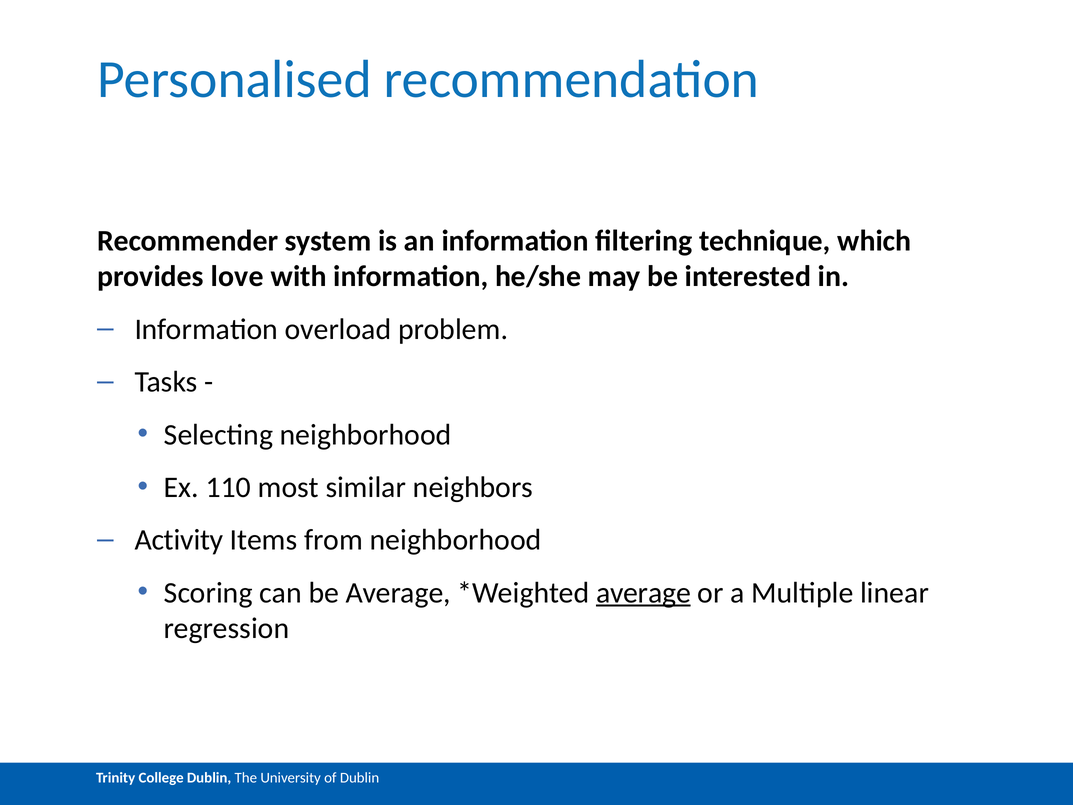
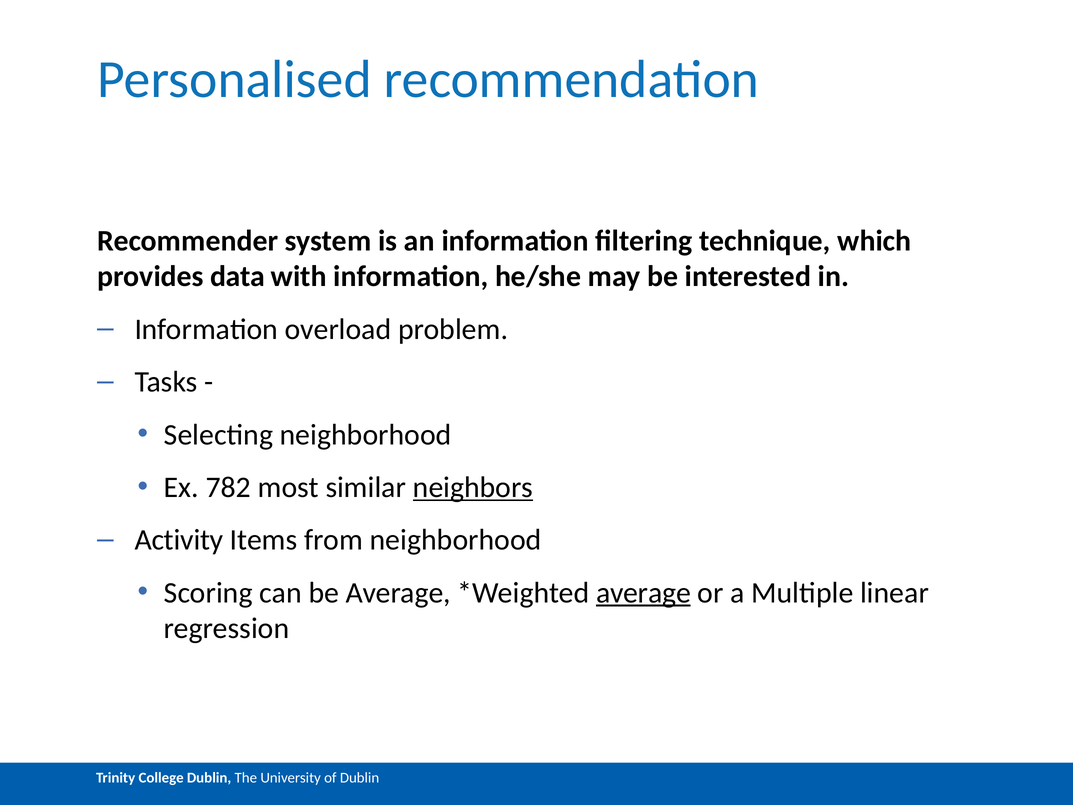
love: love -> data
110: 110 -> 782
neighbors underline: none -> present
